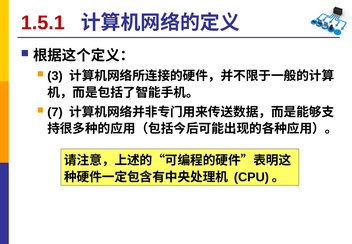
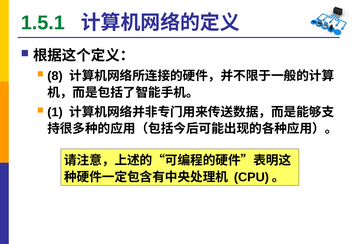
1.5.1 colour: red -> green
3: 3 -> 8
7: 7 -> 1
